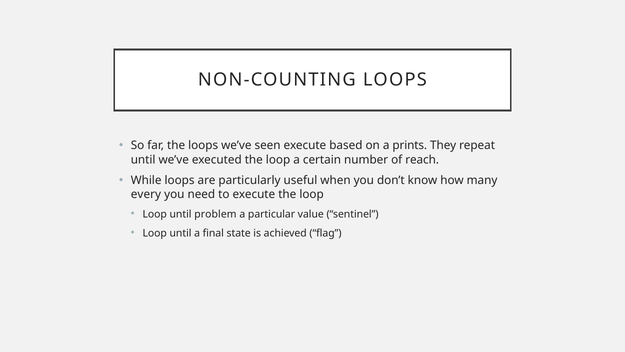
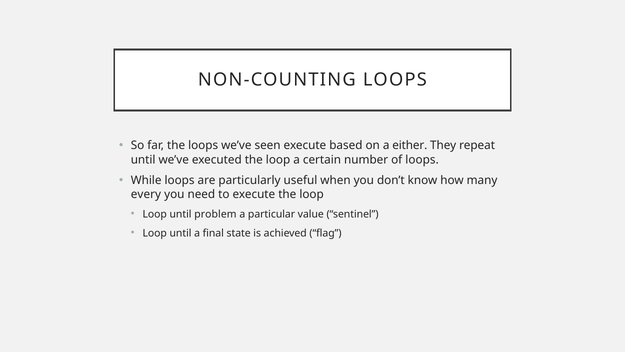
prints: prints -> either
of reach: reach -> loops
